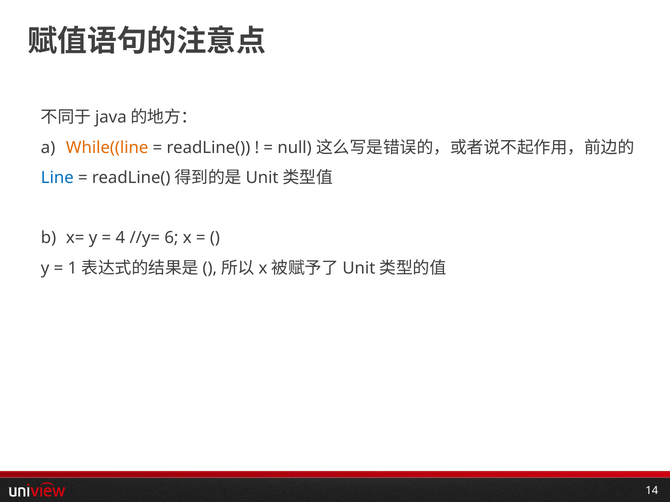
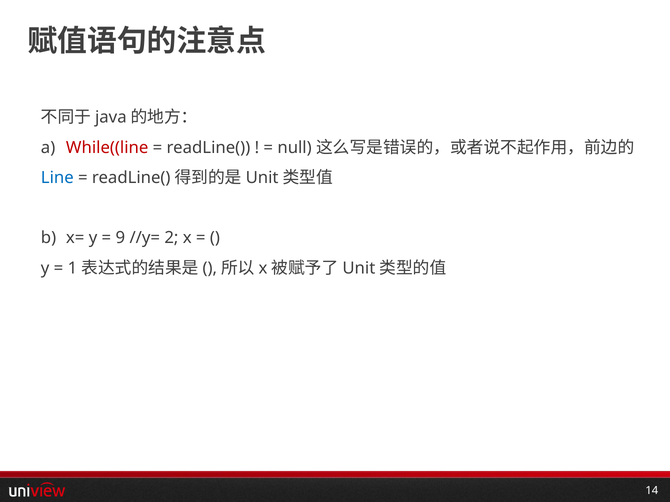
While((line colour: orange -> red
4: 4 -> 9
6: 6 -> 2
